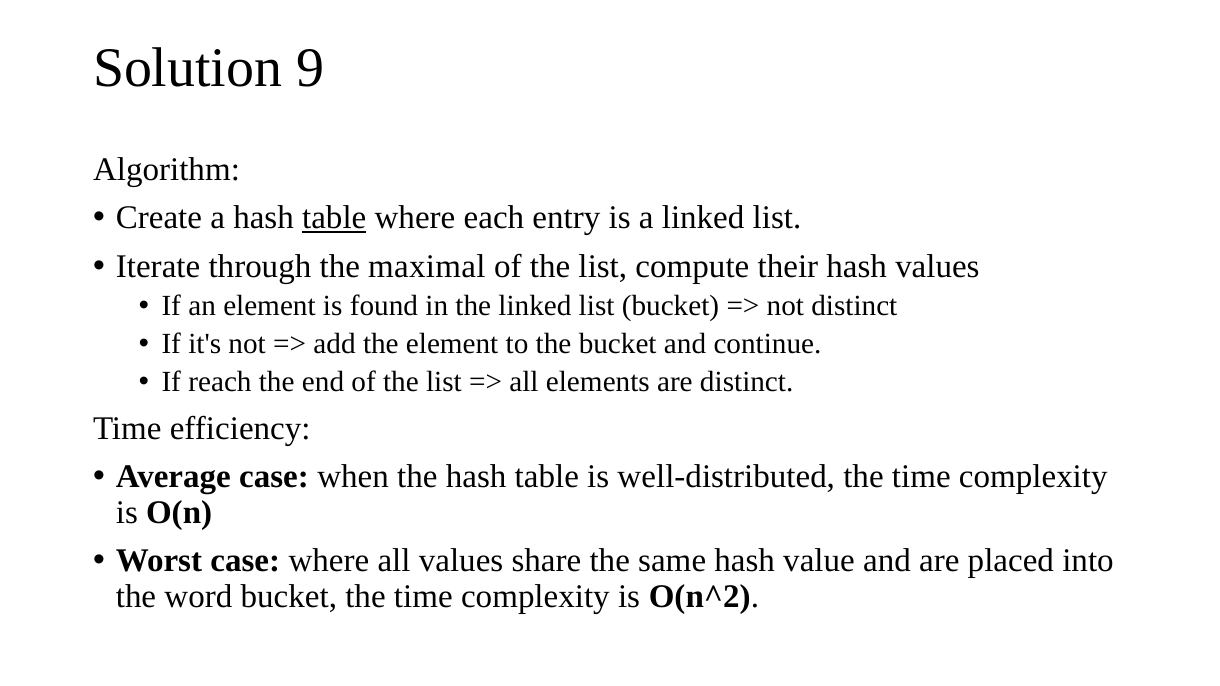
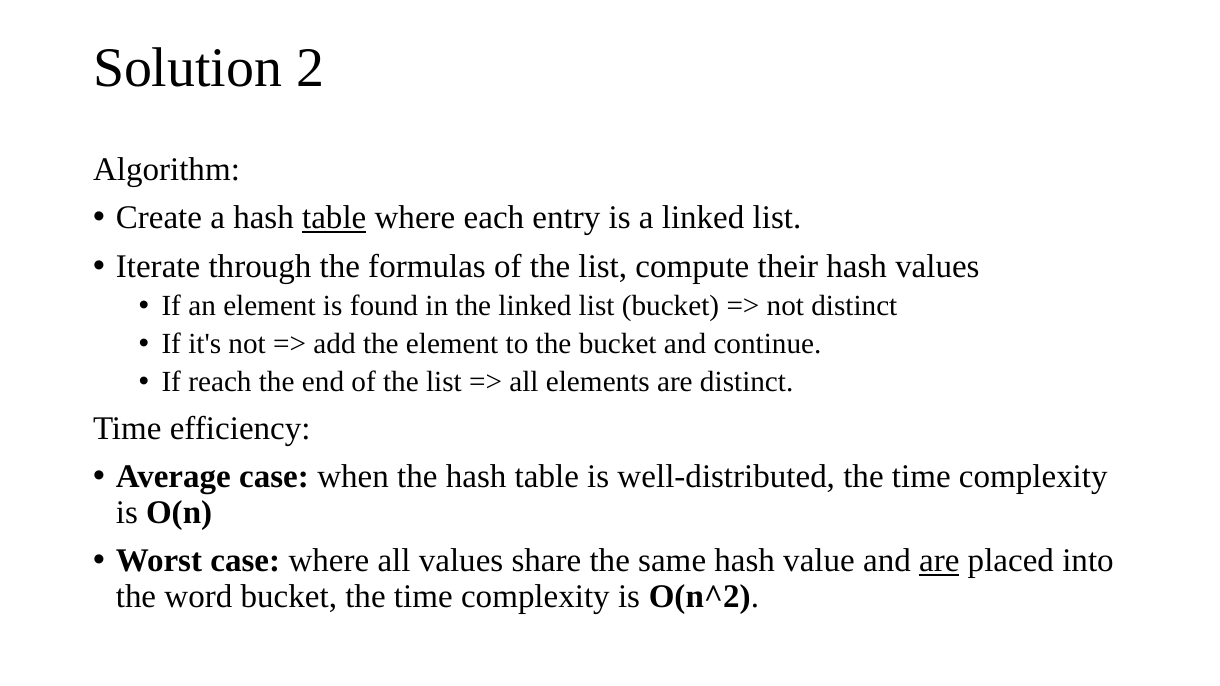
9: 9 -> 2
maximal: maximal -> formulas
are at (939, 561) underline: none -> present
